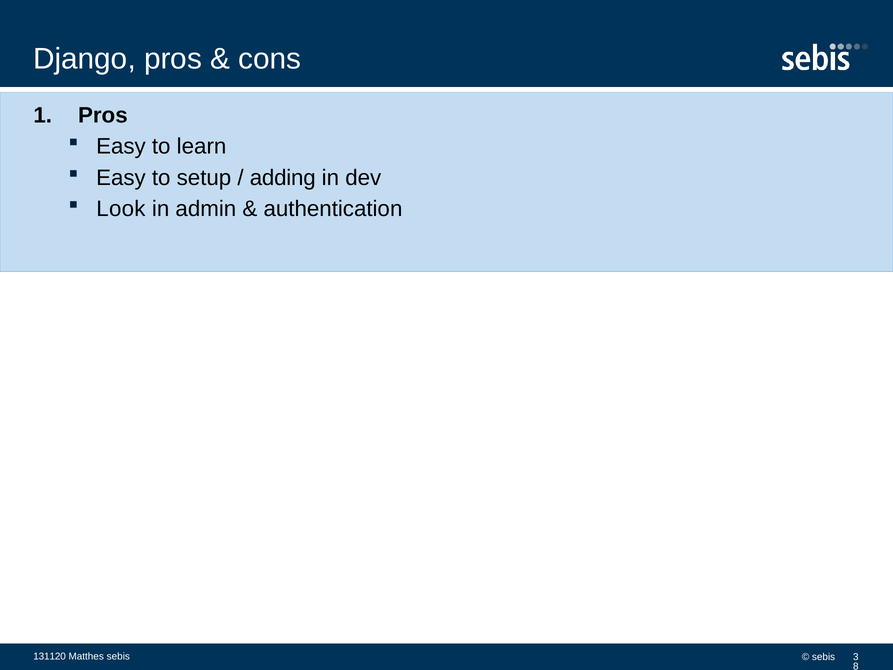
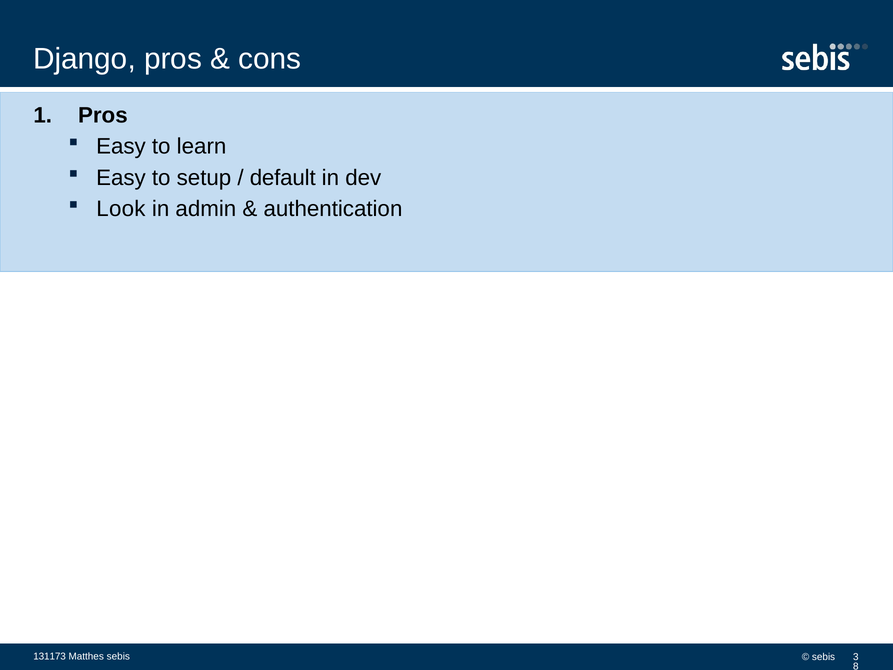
adding: adding -> default
131120: 131120 -> 131173
